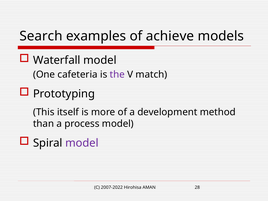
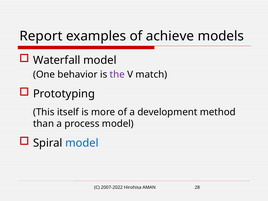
Search: Search -> Report
cafeteria: cafeteria -> behavior
model at (82, 143) colour: purple -> blue
